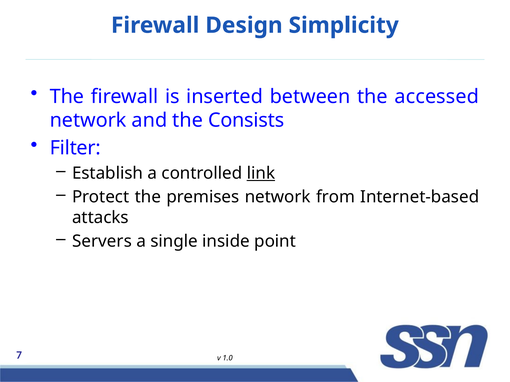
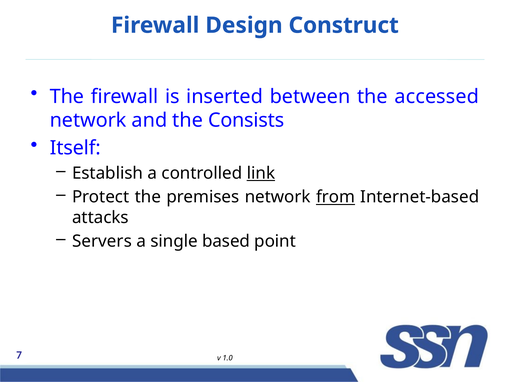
Simplicity: Simplicity -> Construct
Filter: Filter -> Itself
from underline: none -> present
inside: inside -> based
